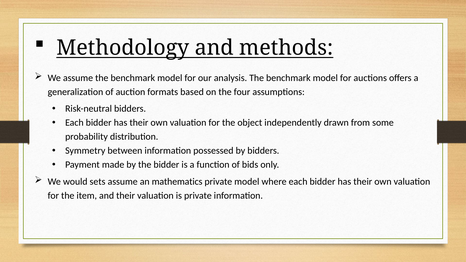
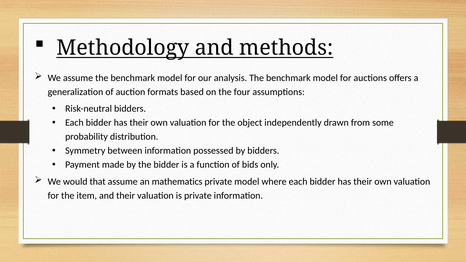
sets: sets -> that
